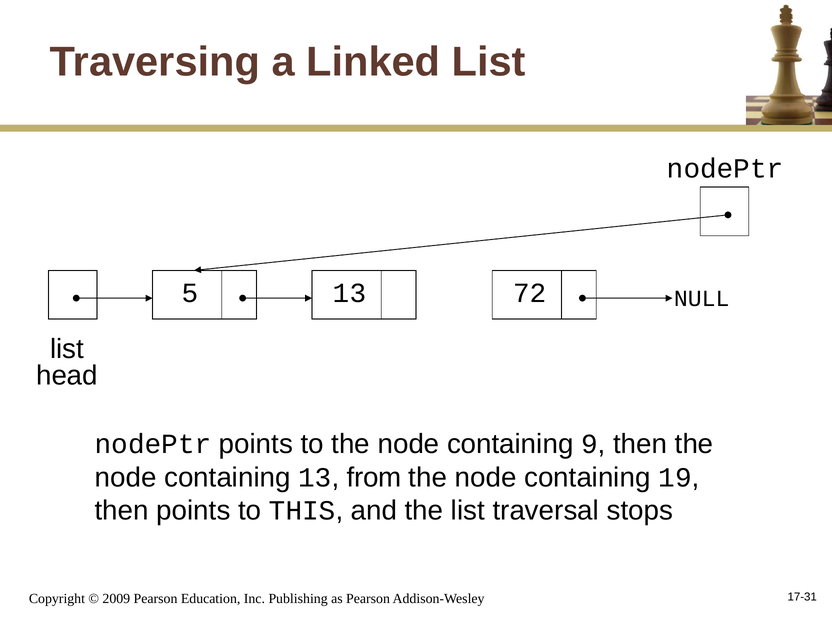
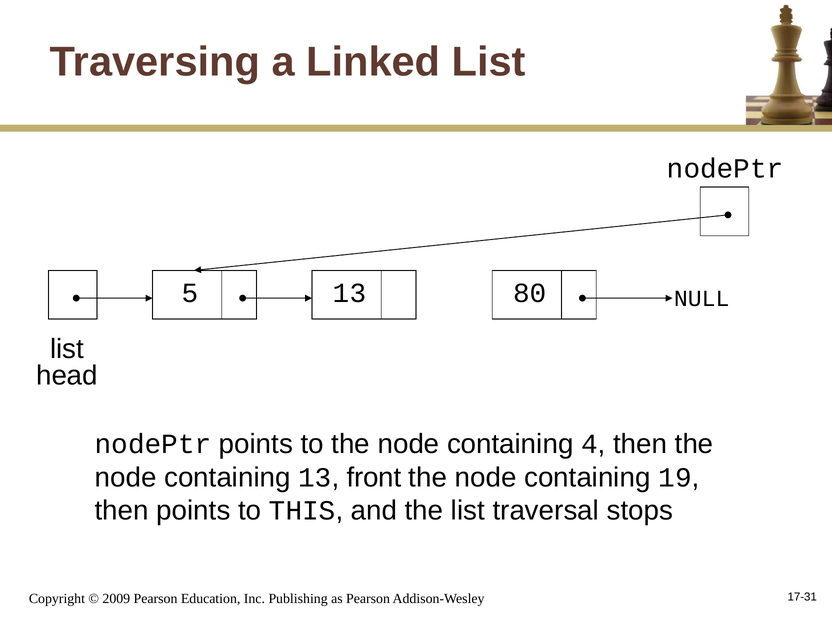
72: 72 -> 80
9: 9 -> 4
from: from -> front
